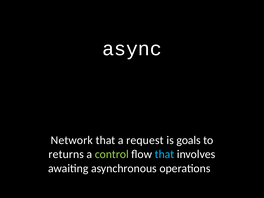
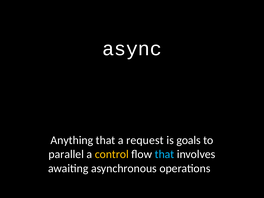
Network: Network -> Anything
returns: returns -> parallel
control colour: light green -> yellow
